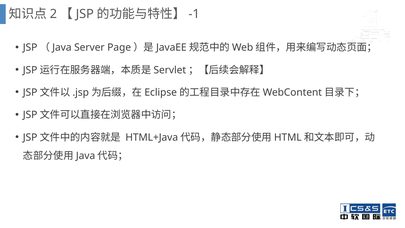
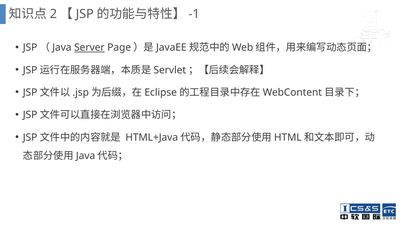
Server underline: none -> present
